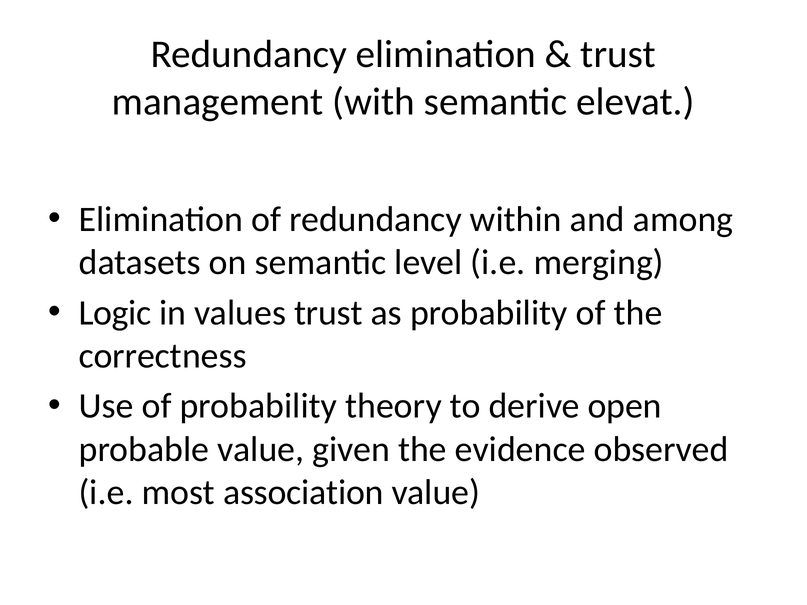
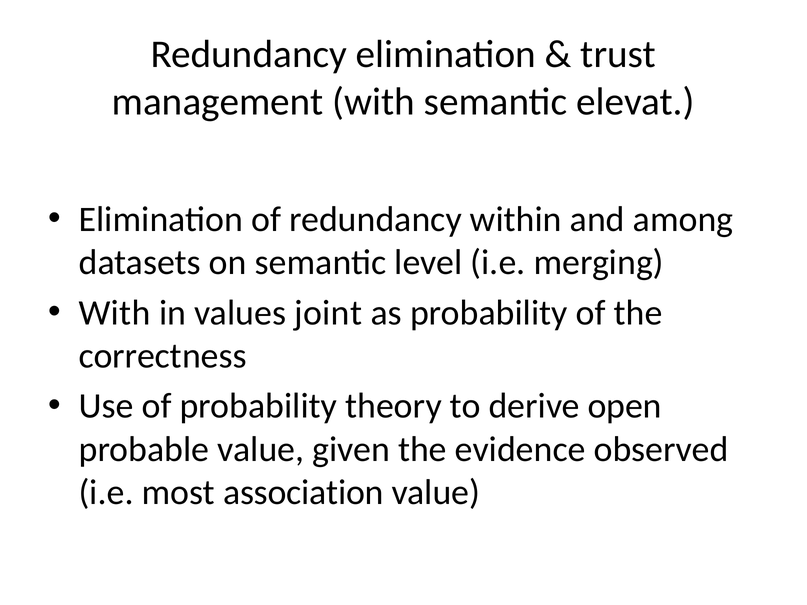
Logic at (115, 313): Logic -> With
values trust: trust -> joint
